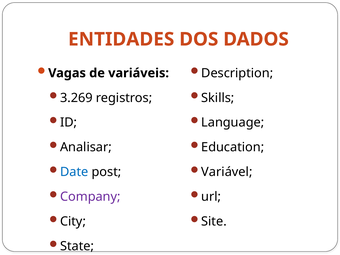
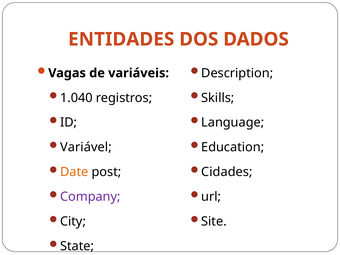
3.269: 3.269 -> 1.040
Analisar: Analisar -> Variável
Date colour: blue -> orange
Variável: Variável -> Cidades
